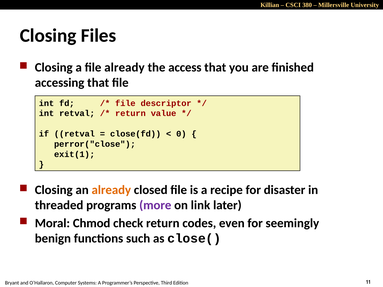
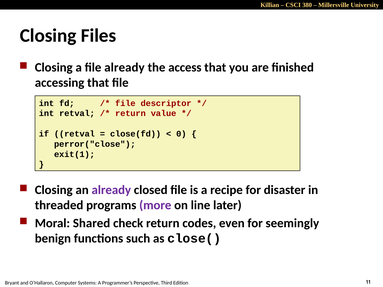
already at (111, 190) colour: orange -> purple
link: link -> line
Chmod: Chmod -> Shared
